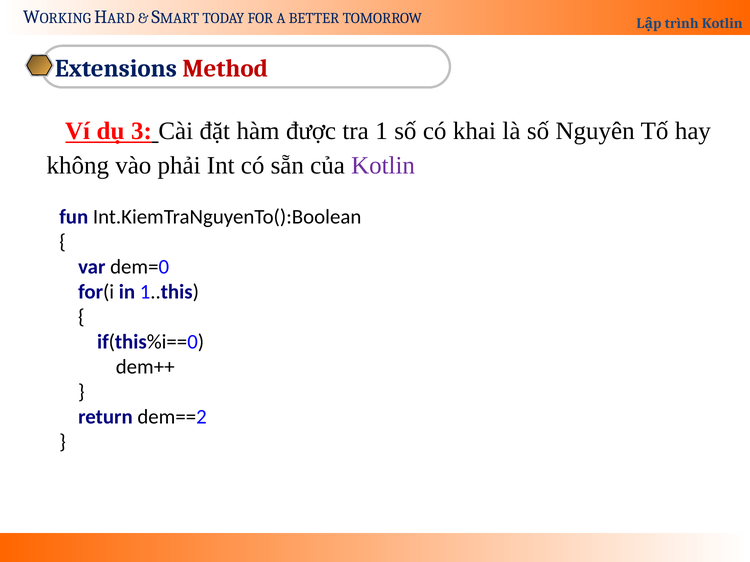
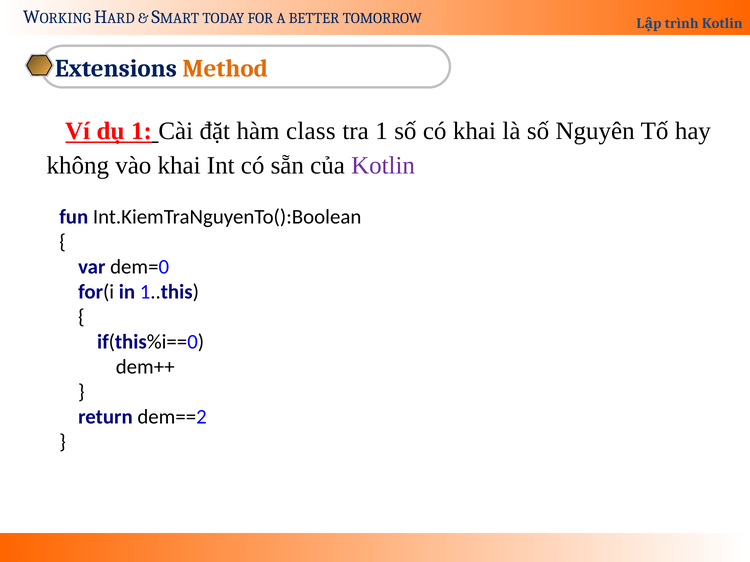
Method colour: red -> orange
dụ 3: 3 -> 1
được: được -> class
vào phải: phải -> khai
